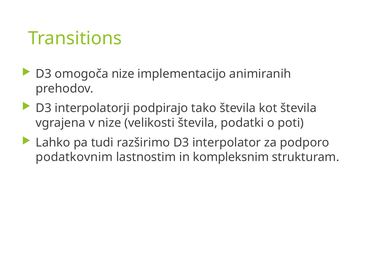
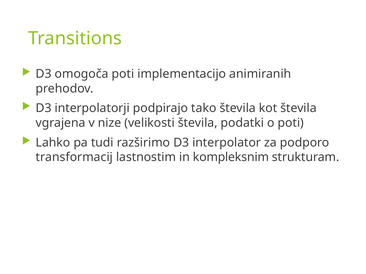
omogoča nize: nize -> poti
podatkovnim: podatkovnim -> transformacij
